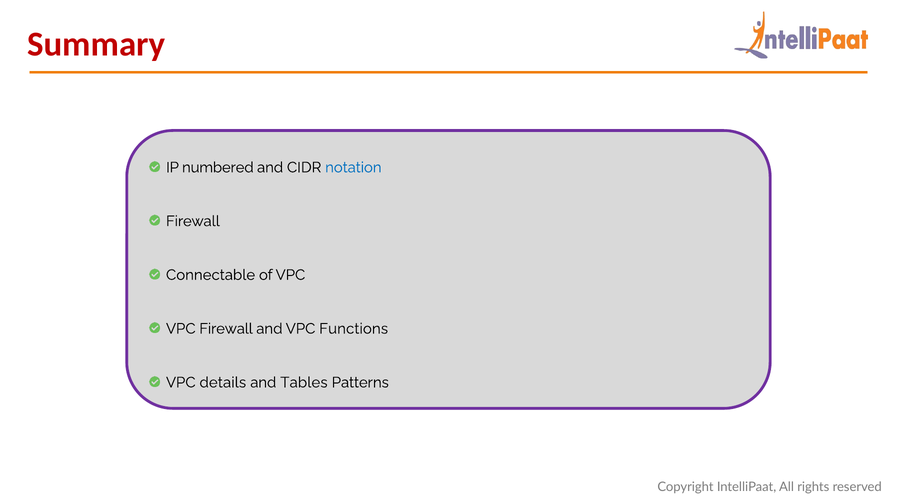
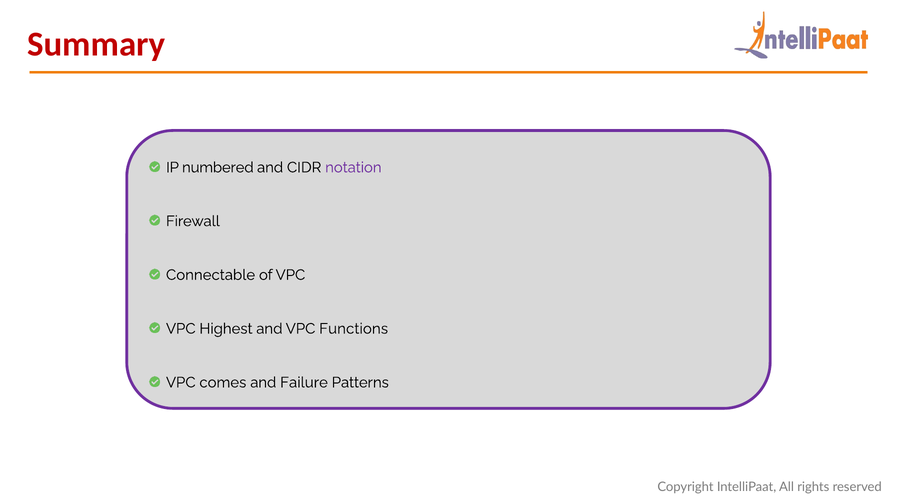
notation colour: blue -> purple
VPC Firewall: Firewall -> Highest
details: details -> comes
Tables: Tables -> Failure
